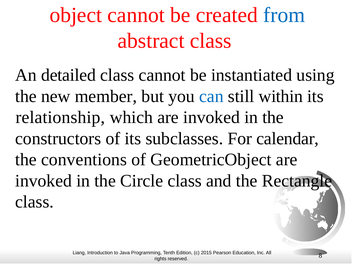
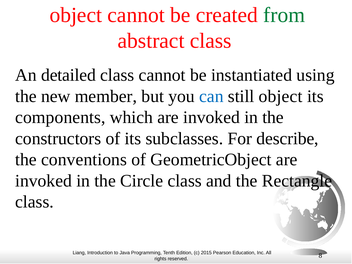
from colour: blue -> green
still within: within -> object
relationship: relationship -> components
calendar: calendar -> describe
